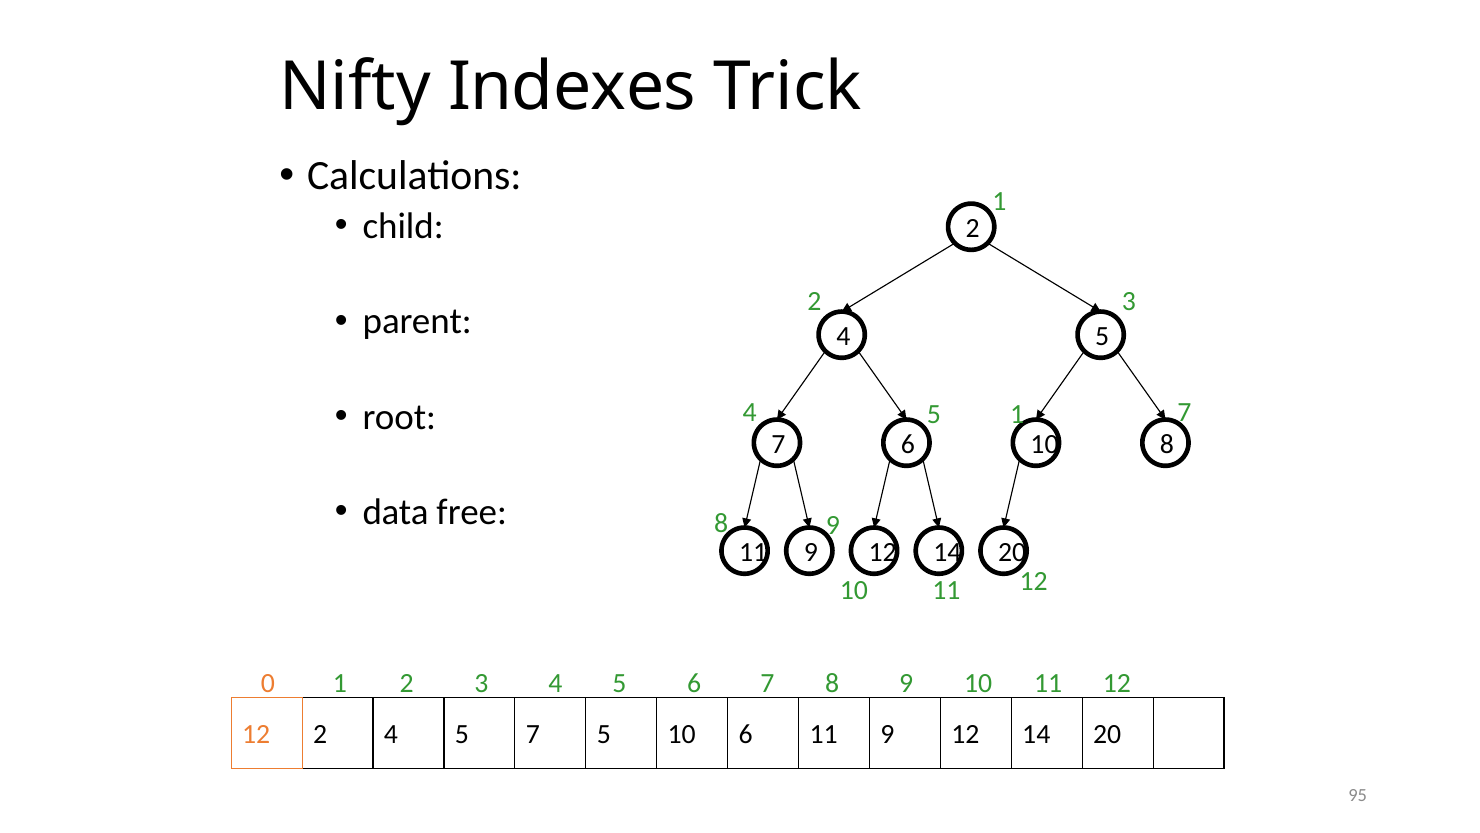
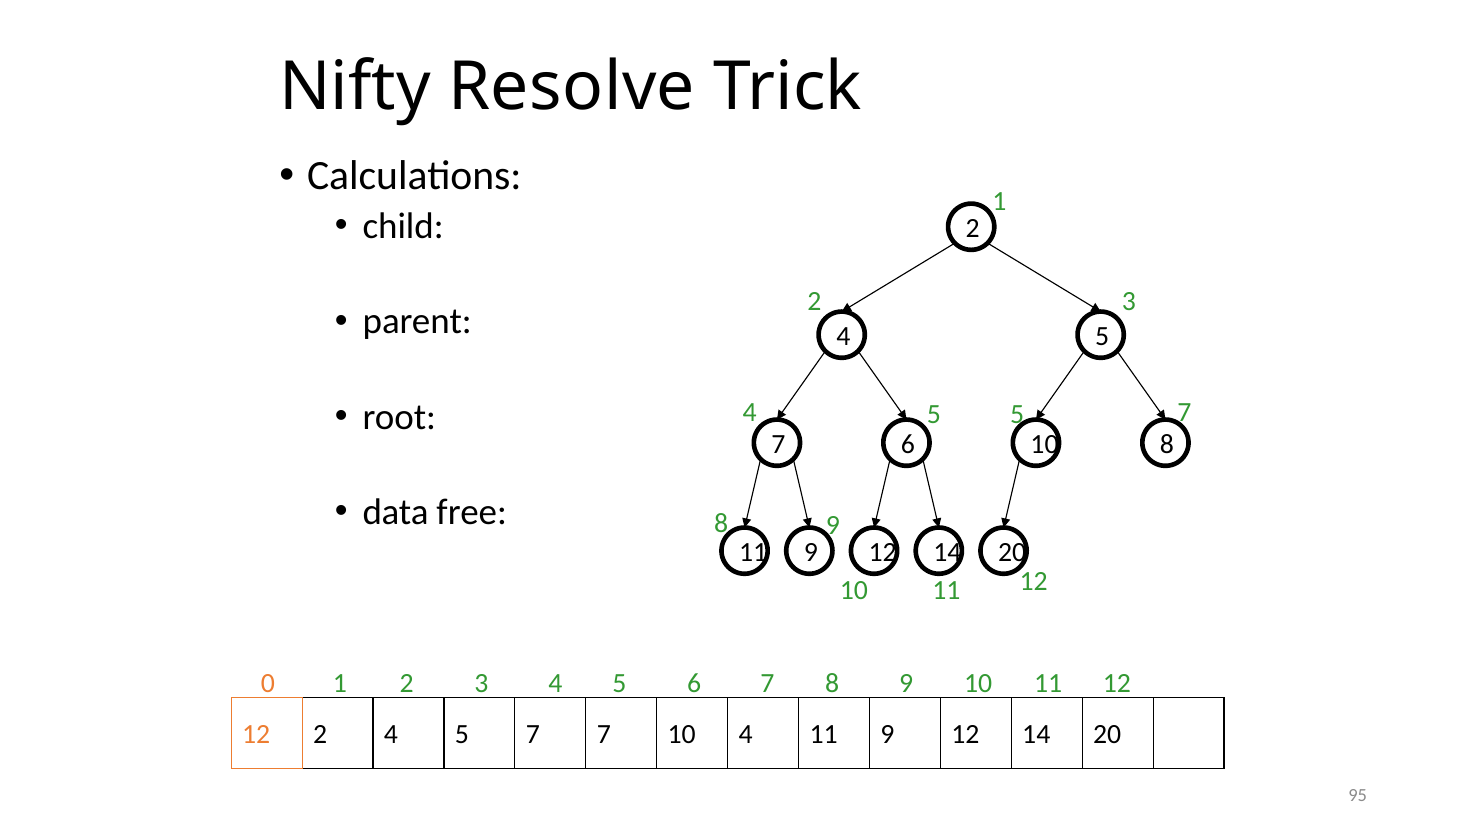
Indexes: Indexes -> Resolve
5 1: 1 -> 5
5 7 5: 5 -> 7
6 at (746, 734): 6 -> 4
